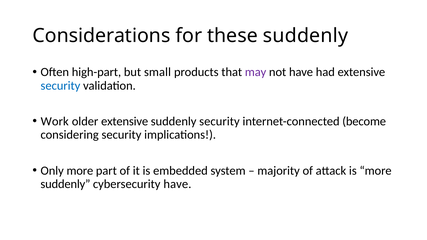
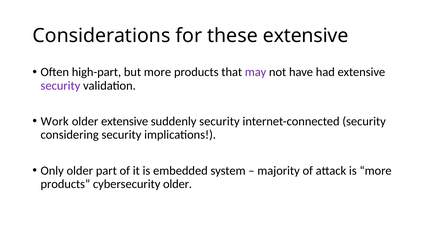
these suddenly: suddenly -> extensive
but small: small -> more
security at (60, 86) colour: blue -> purple
internet-connected become: become -> security
Only more: more -> older
suddenly at (65, 184): suddenly -> products
cybersecurity have: have -> older
